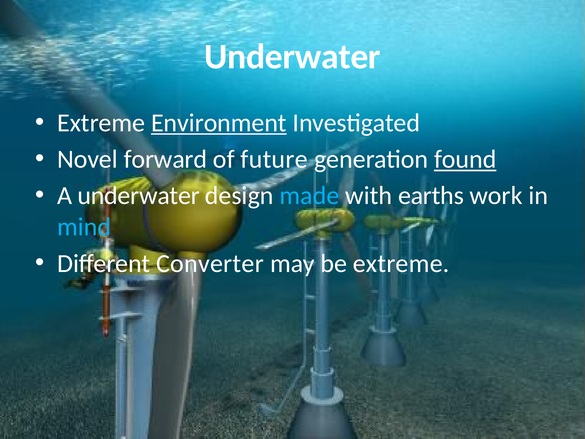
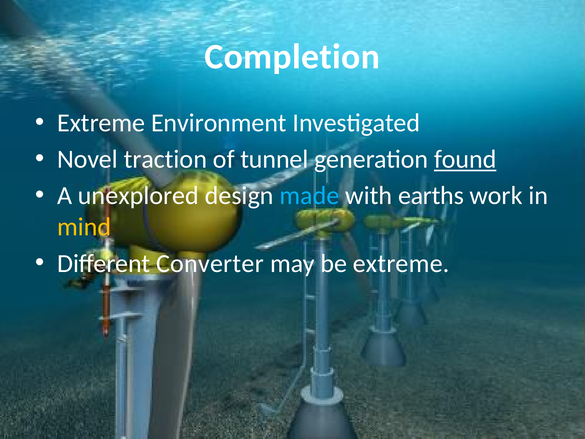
Underwater at (292, 57): Underwater -> Completion
Environment underline: present -> none
forward: forward -> traction
future: future -> tunnel
A underwater: underwater -> unexplored
mind colour: light blue -> yellow
